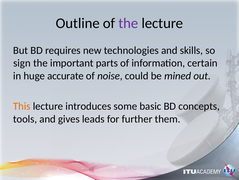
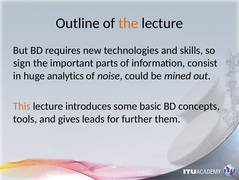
the at (128, 23) colour: purple -> orange
certain: certain -> consist
accurate: accurate -> analytics
